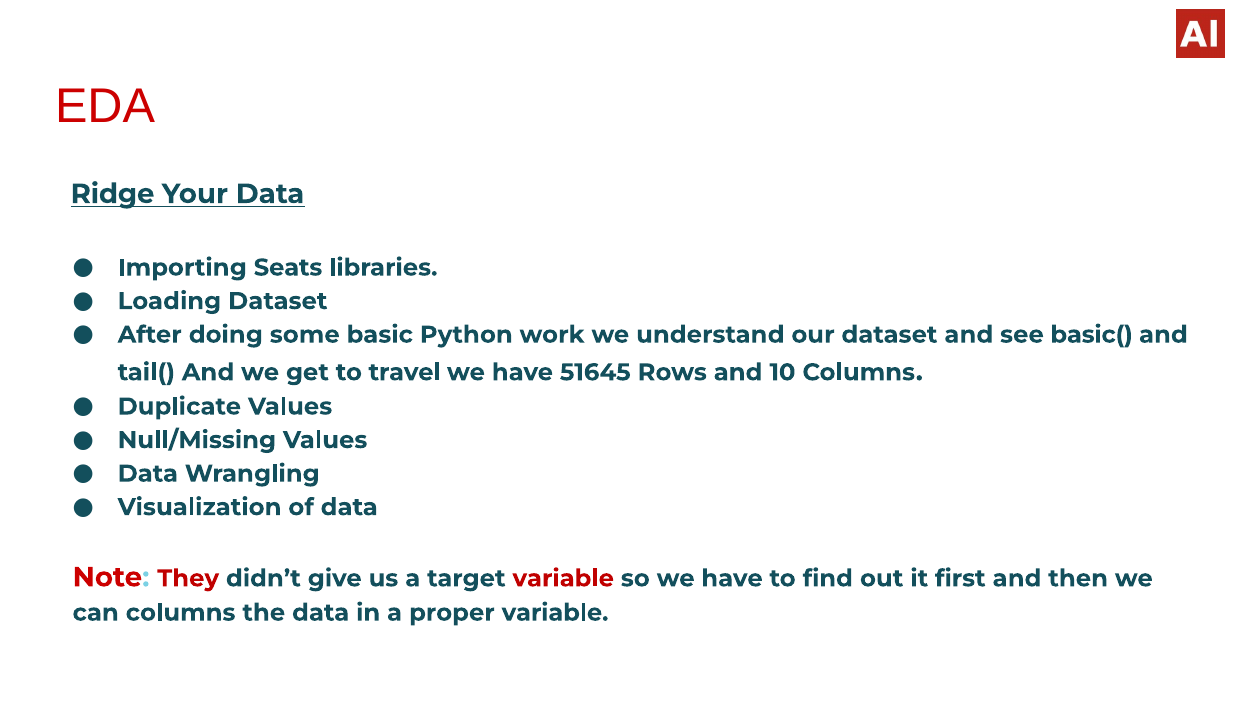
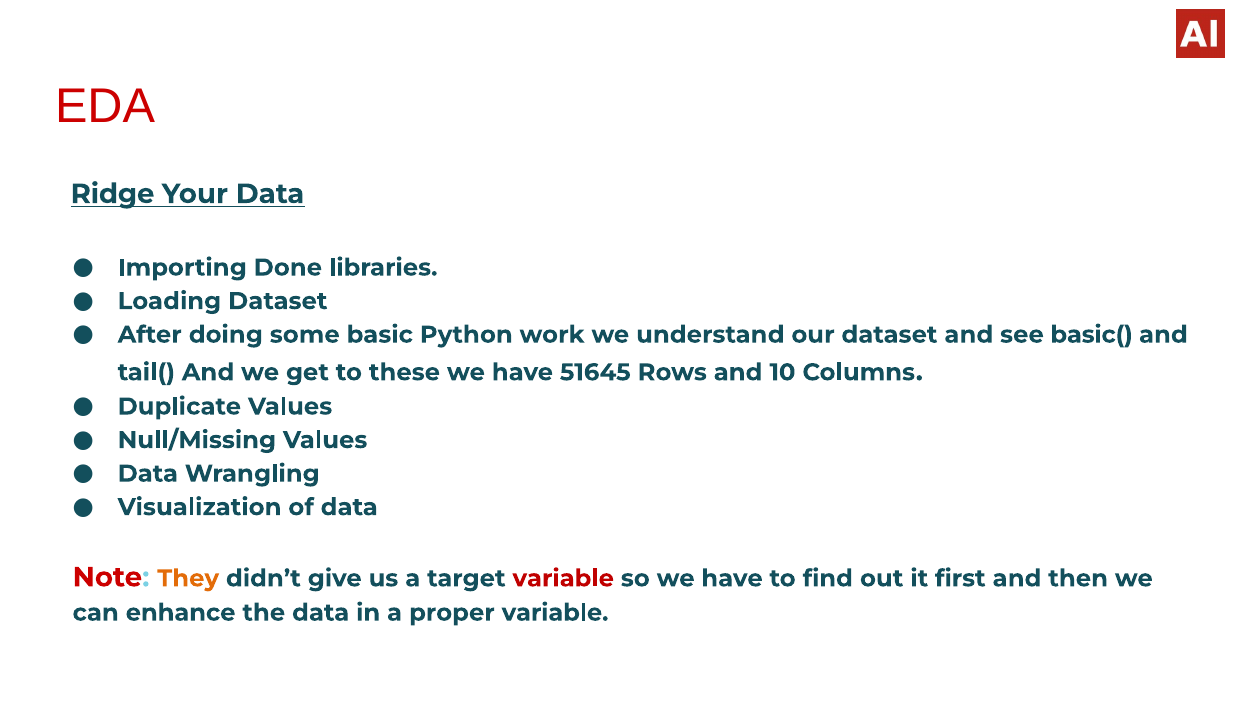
Seats: Seats -> Done
travel: travel -> these
They colour: red -> orange
can columns: columns -> enhance
